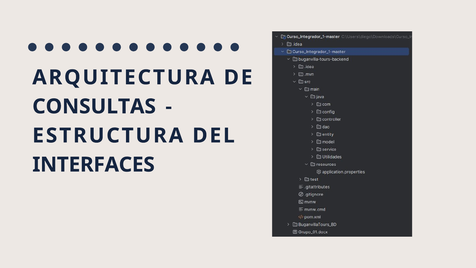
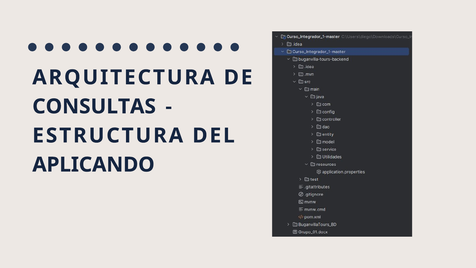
INTERFACES: INTERFACES -> APLICANDO
